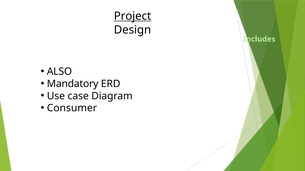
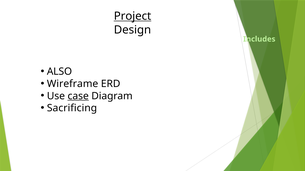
Mandatory: Mandatory -> Wireframe
case underline: none -> present
Consumer: Consumer -> Sacrificing
